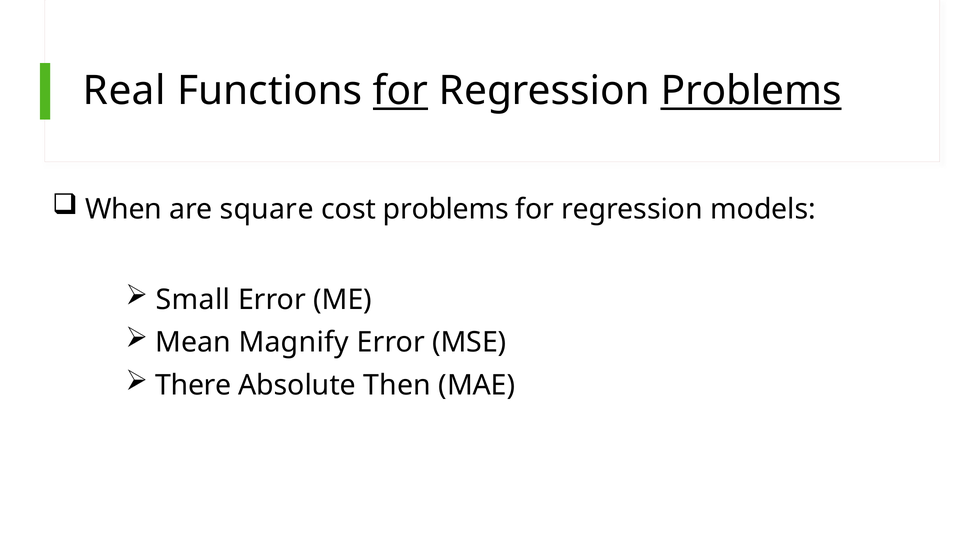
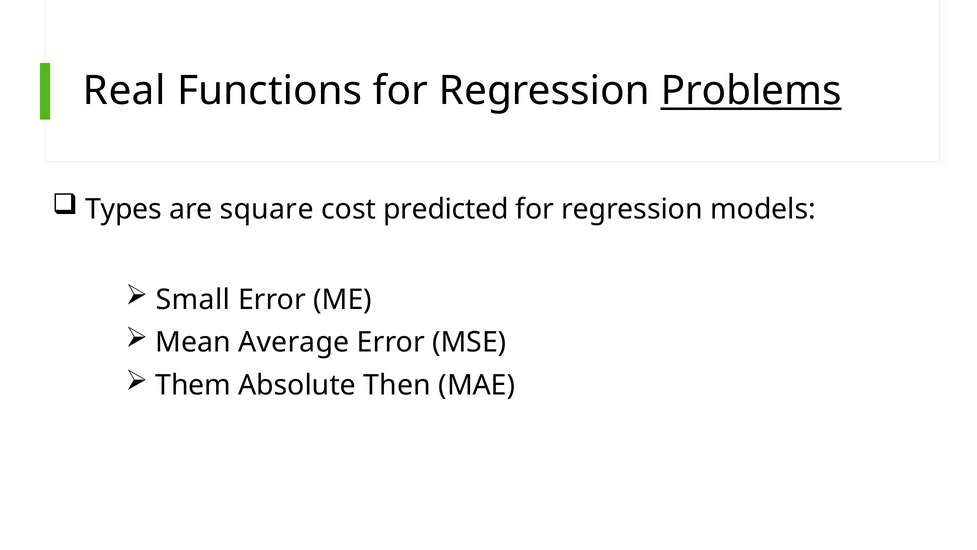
for at (401, 91) underline: present -> none
When: When -> Types
cost problems: problems -> predicted
Magnify: Magnify -> Average
There: There -> Them
